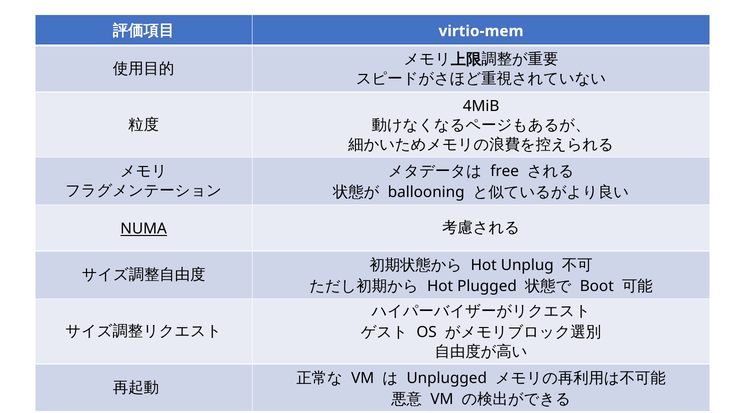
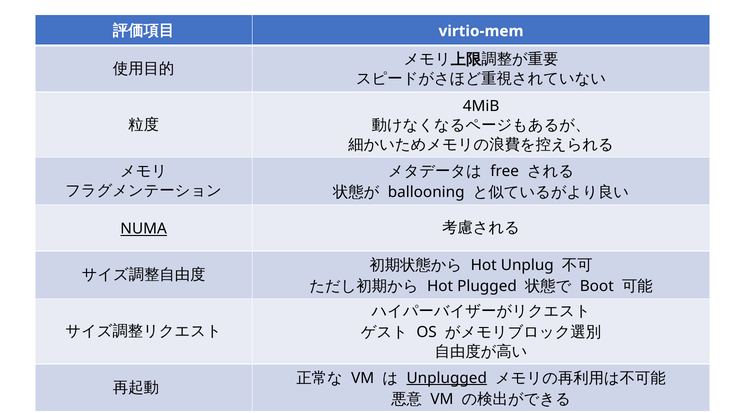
Unplugged underline: none -> present
